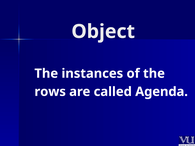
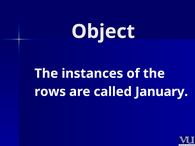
Agenda: Agenda -> January
